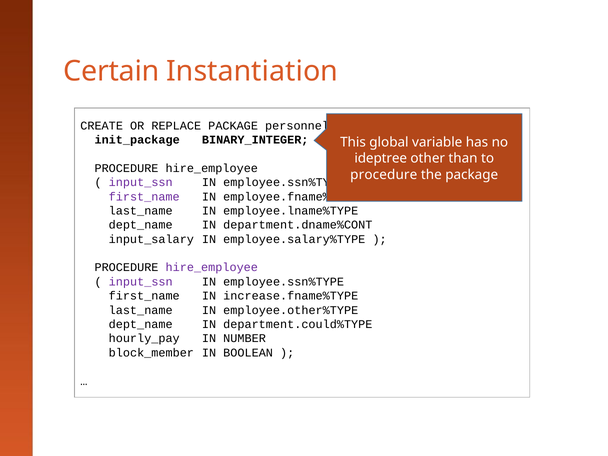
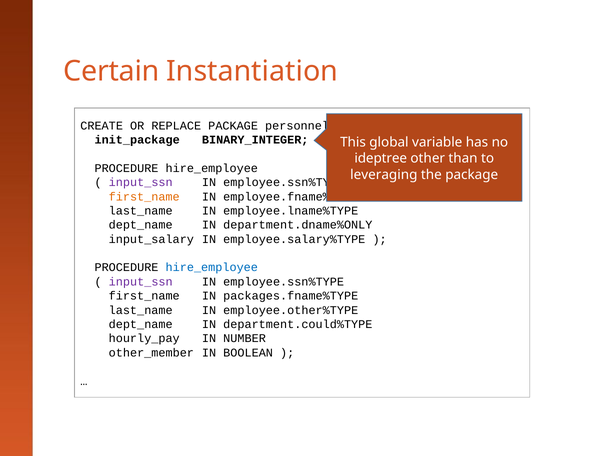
procedure at (384, 175): procedure -> leveraging
first_name at (144, 197) colour: purple -> orange
department.dname%CONT: department.dname%CONT -> department.dname%ONLY
hire_employee at (212, 268) colour: purple -> blue
increase.fname%TYPE: increase.fname%TYPE -> packages.fname%TYPE
block_member: block_member -> other_member
